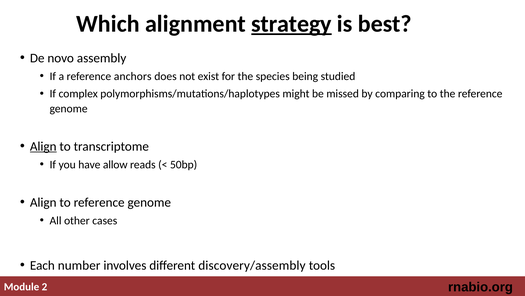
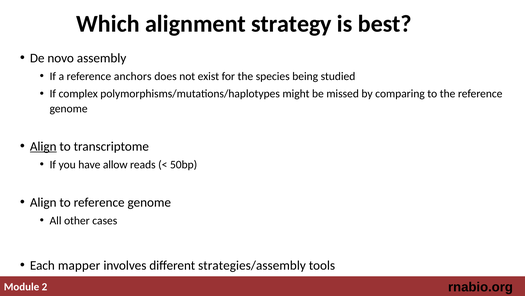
strategy underline: present -> none
number: number -> mapper
discovery/assembly: discovery/assembly -> strategies/assembly
